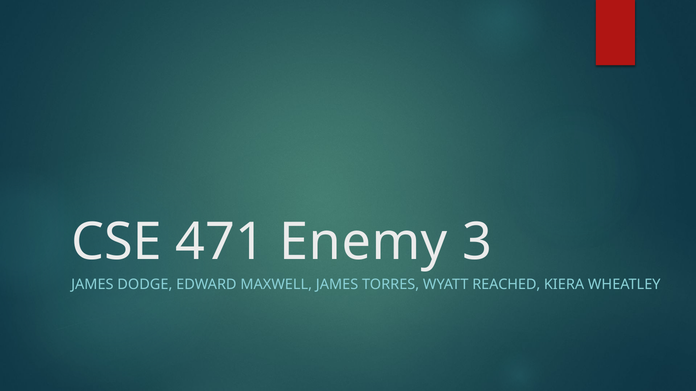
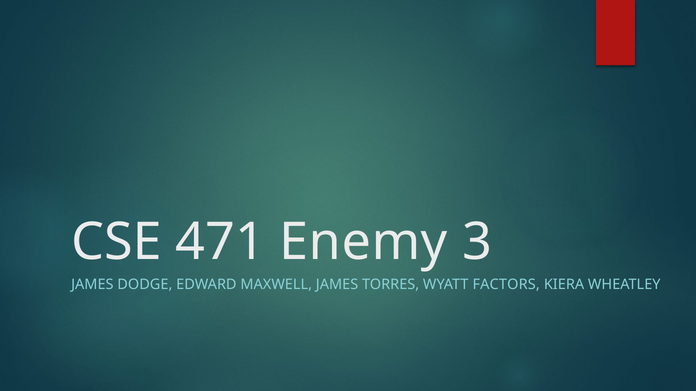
REACHED: REACHED -> FACTORS
